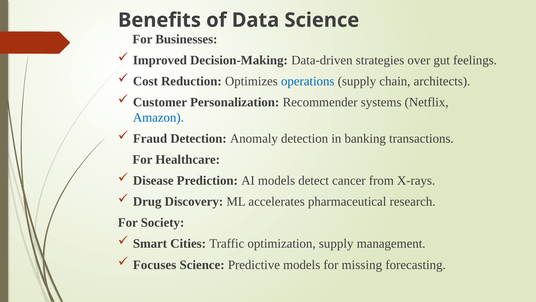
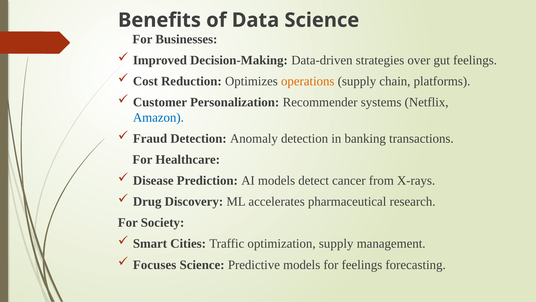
operations colour: blue -> orange
architects: architects -> platforms
for missing: missing -> feelings
